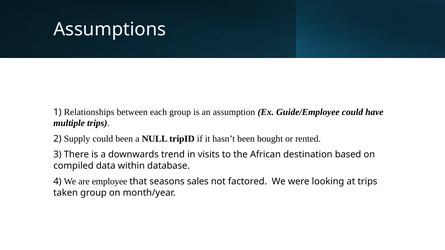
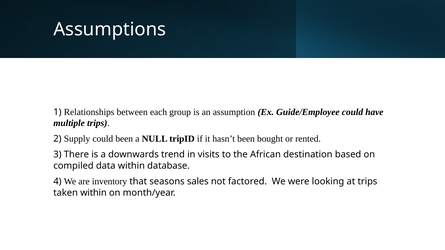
employee: employee -> inventory
taken group: group -> within
